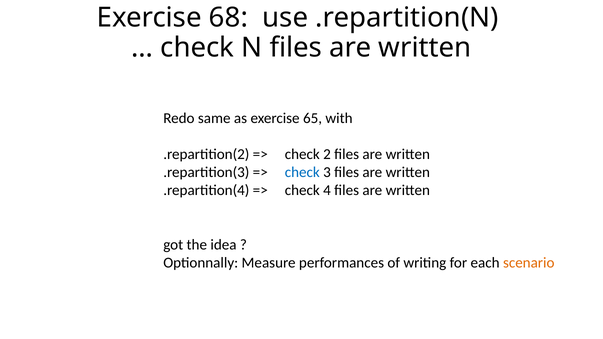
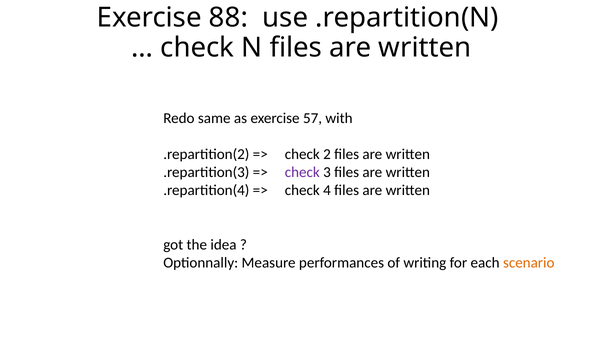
68: 68 -> 88
65: 65 -> 57
check at (302, 172) colour: blue -> purple
